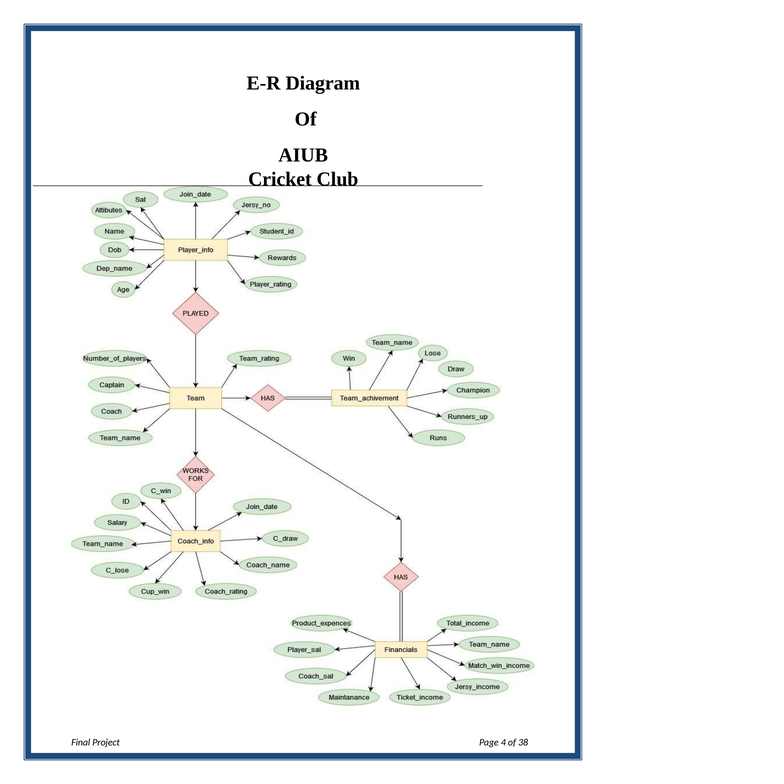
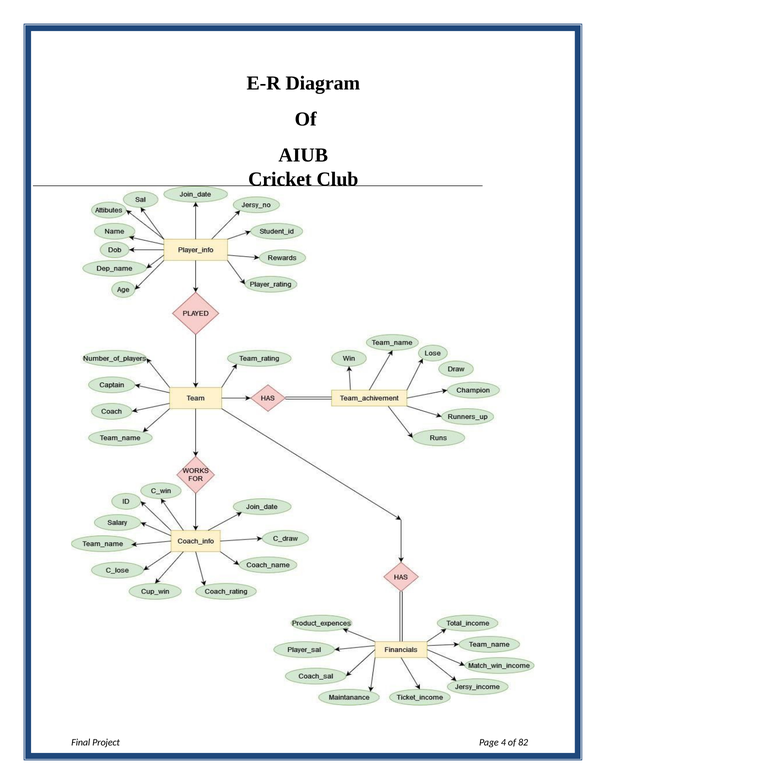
38: 38 -> 82
